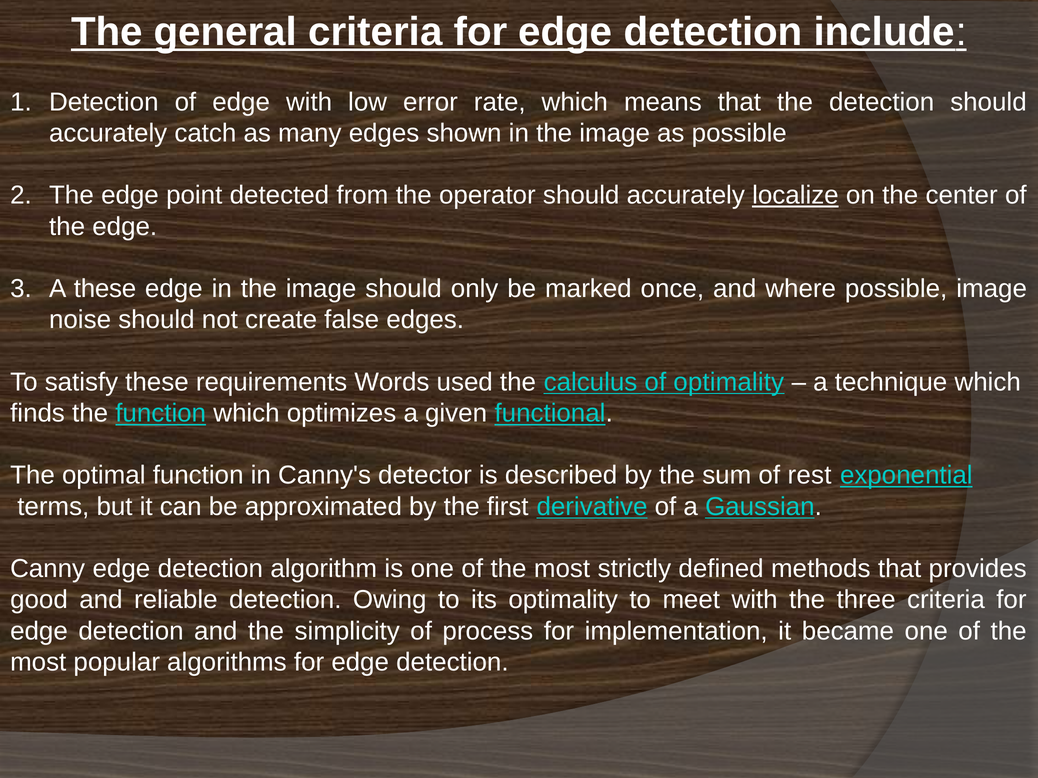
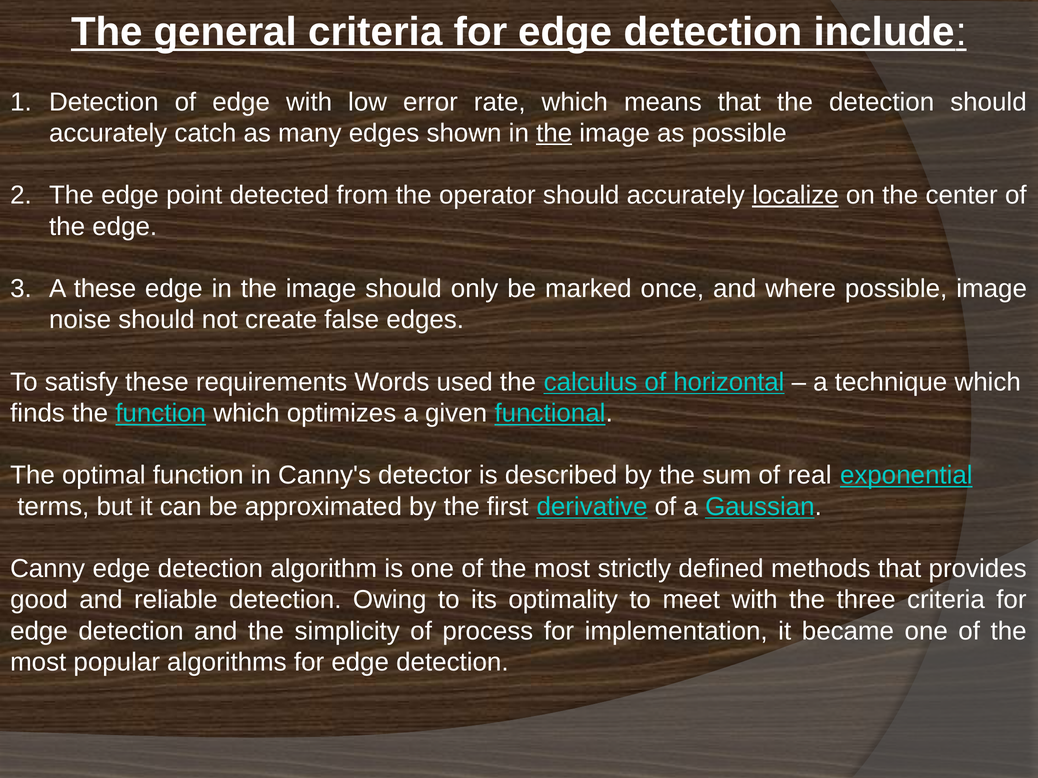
the at (554, 133) underline: none -> present
of optimality: optimality -> horizontal
rest: rest -> real
